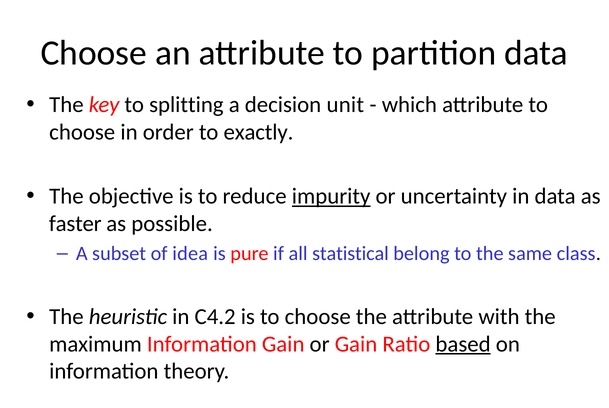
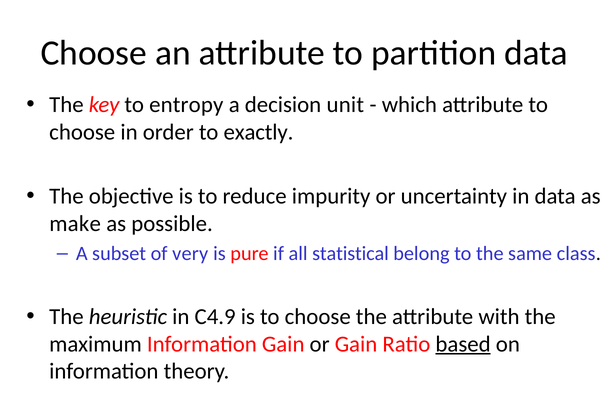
splitting: splitting -> entropy
impurity underline: present -> none
faster: faster -> make
idea: idea -> very
C4.2: C4.2 -> C4.9
